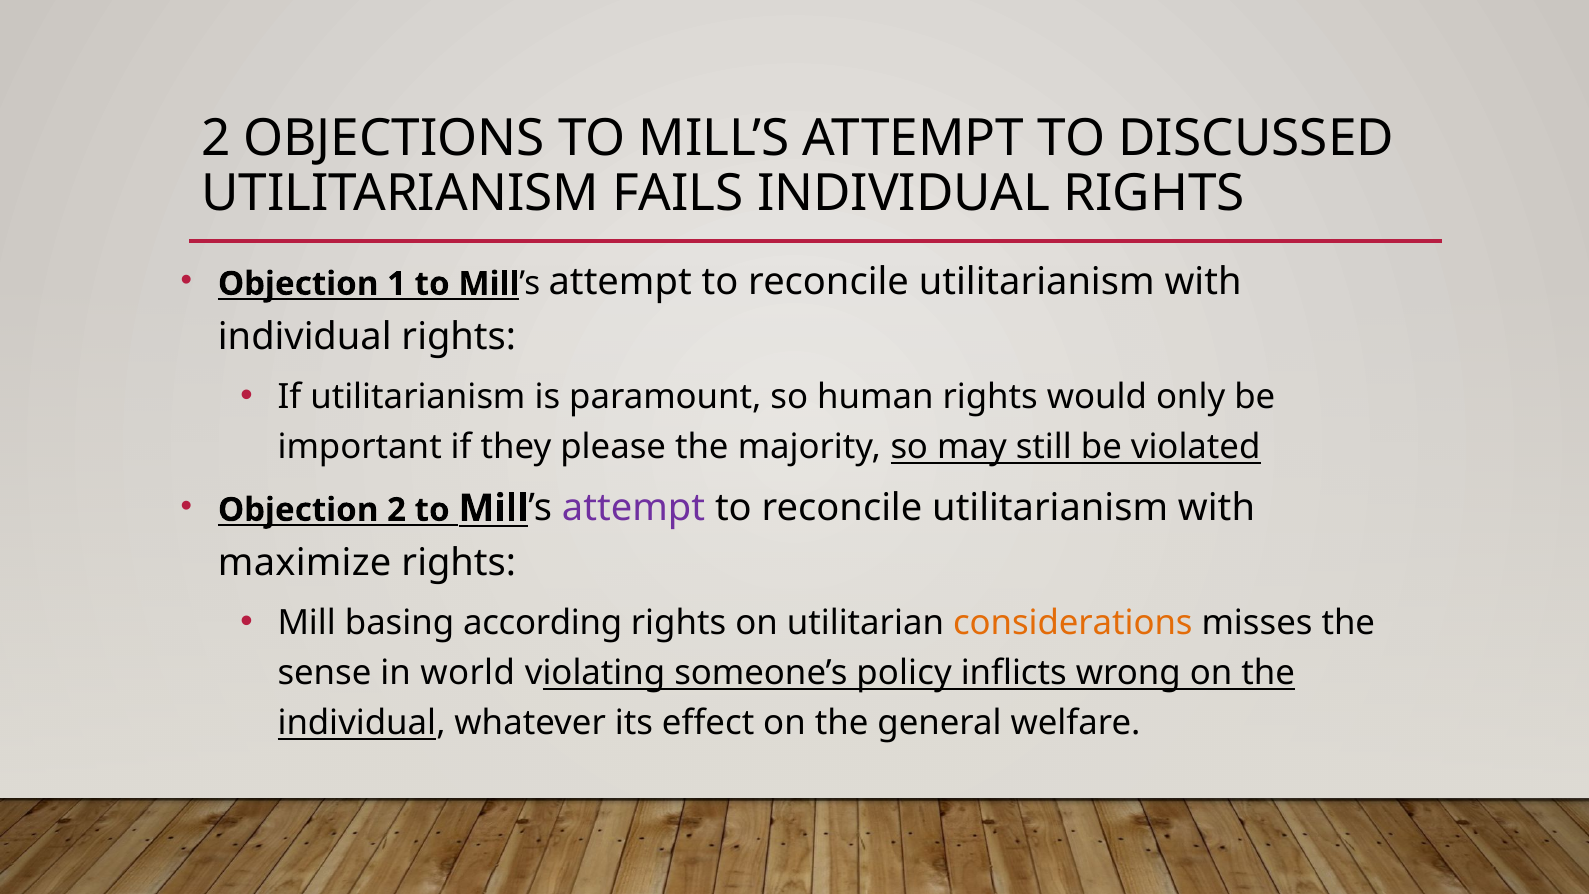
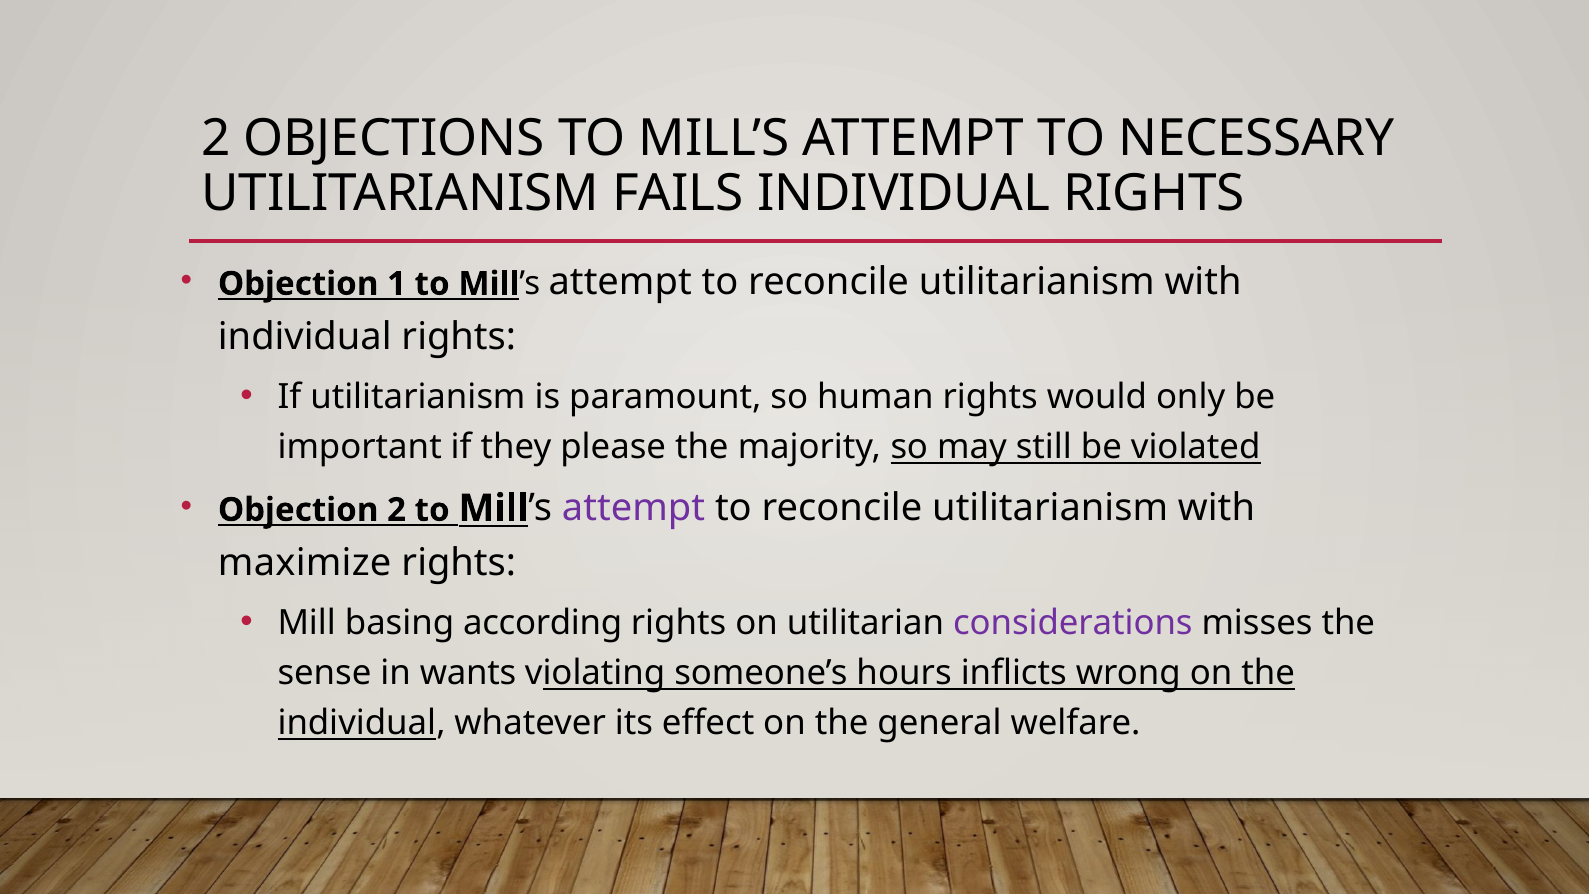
DISCUSSED: DISCUSSED -> NECESSARY
considerations colour: orange -> purple
world: world -> wants
policy: policy -> hours
